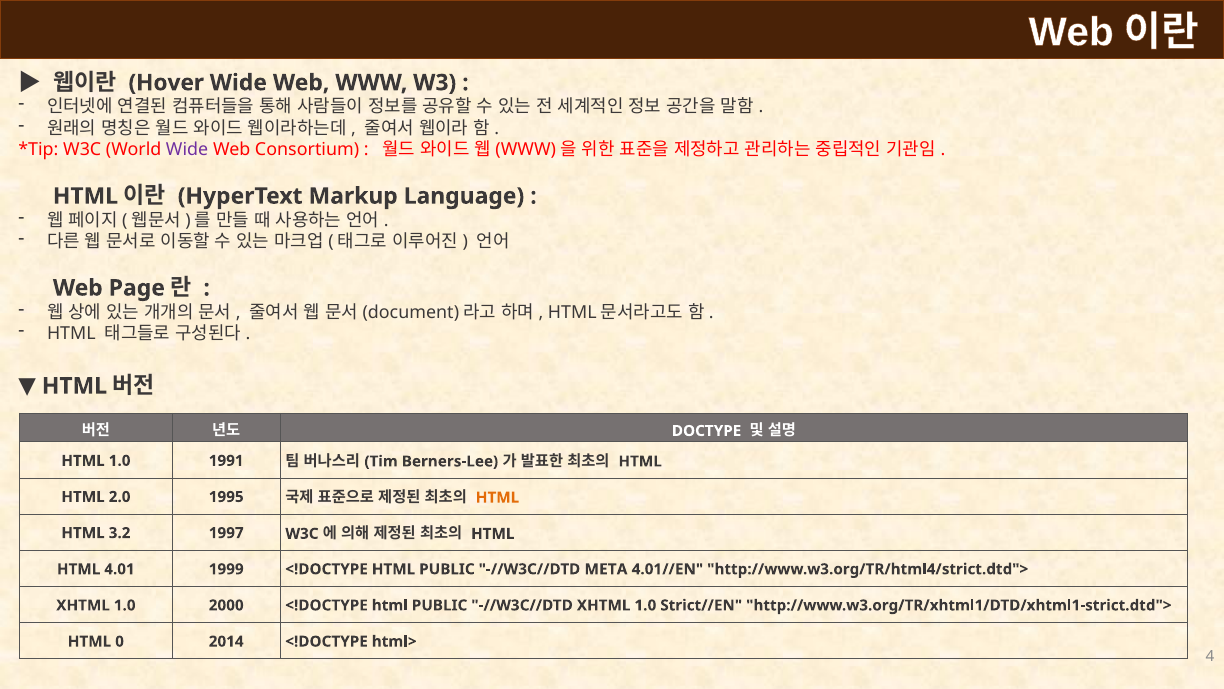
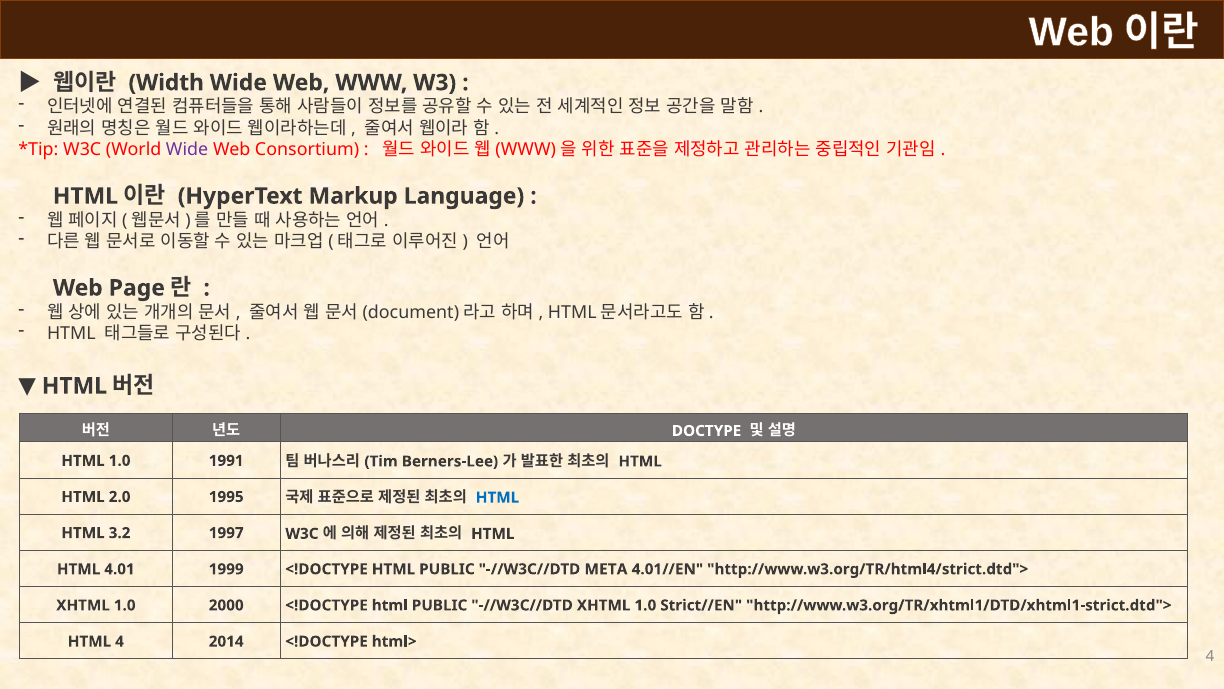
Hover: Hover -> Width
HTML at (498, 497) colour: orange -> blue
HTML 0: 0 -> 4
